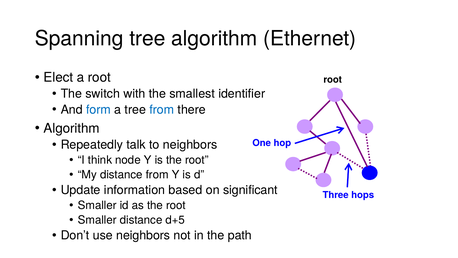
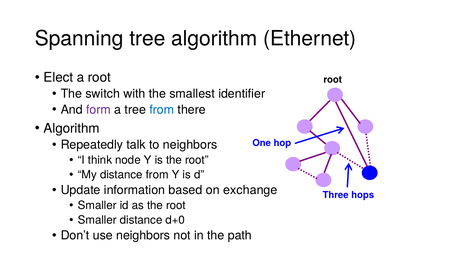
form colour: blue -> purple
significant: significant -> exchange
d+5: d+5 -> d+0
